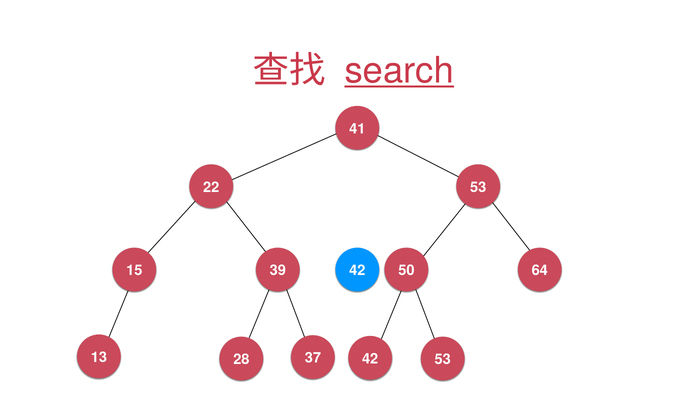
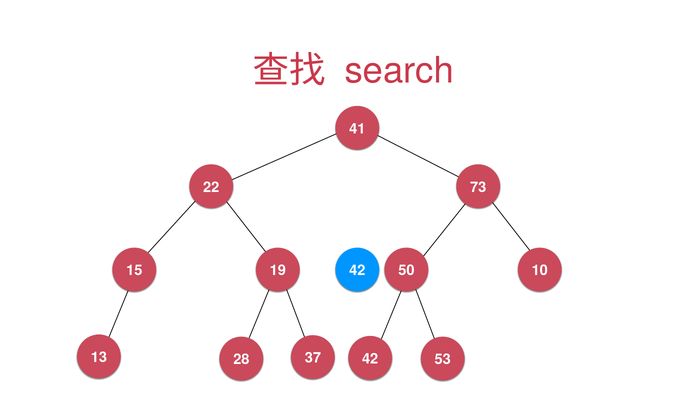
search underline: present -> none
22 53: 53 -> 73
39: 39 -> 19
64: 64 -> 10
